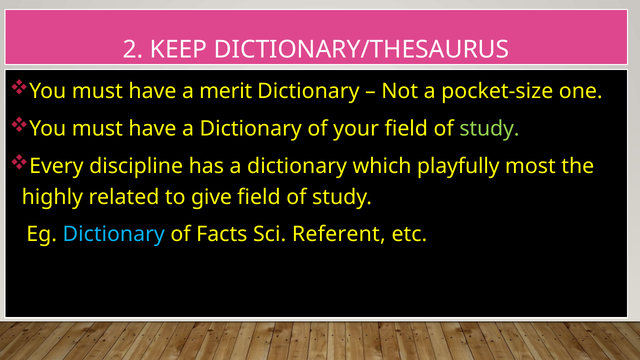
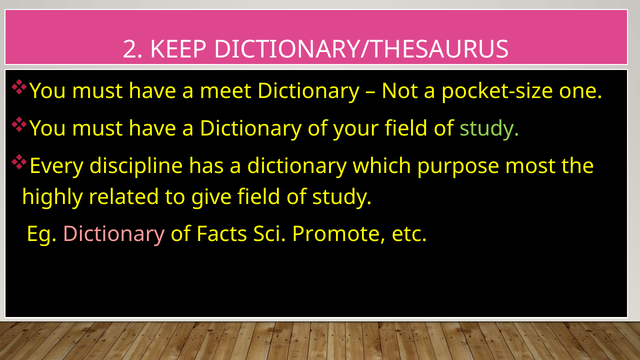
merit: merit -> meet
playfully: playfully -> purpose
Dictionary at (114, 234) colour: light blue -> pink
Referent: Referent -> Promote
